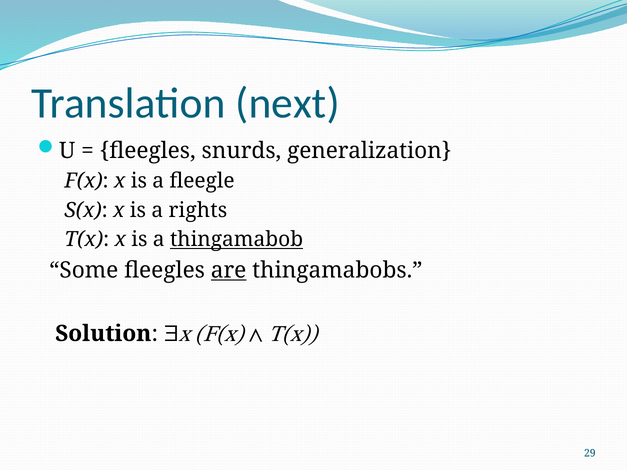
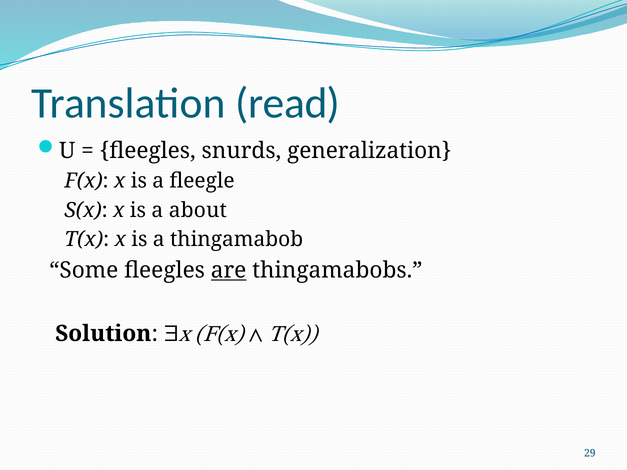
next: next -> read
rights: rights -> about
thingamabob underline: present -> none
